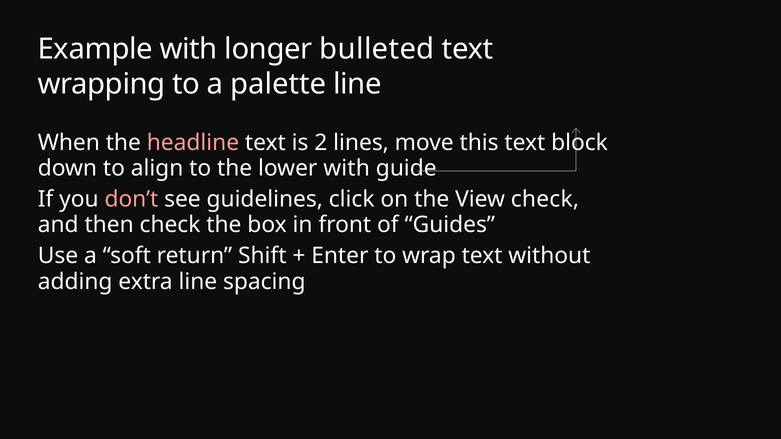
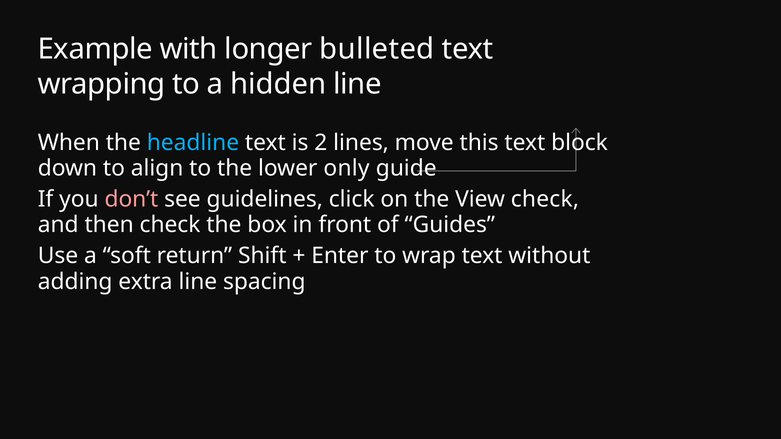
palette: palette -> hidden
headline colour: pink -> light blue
lower with: with -> only
